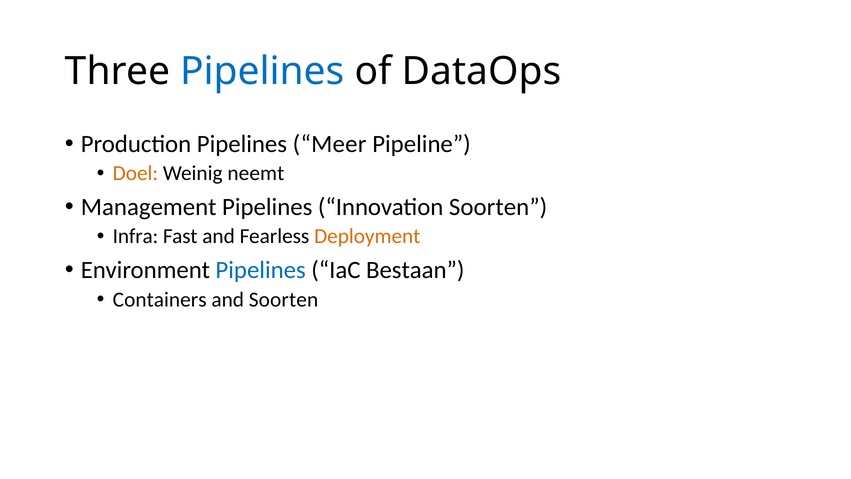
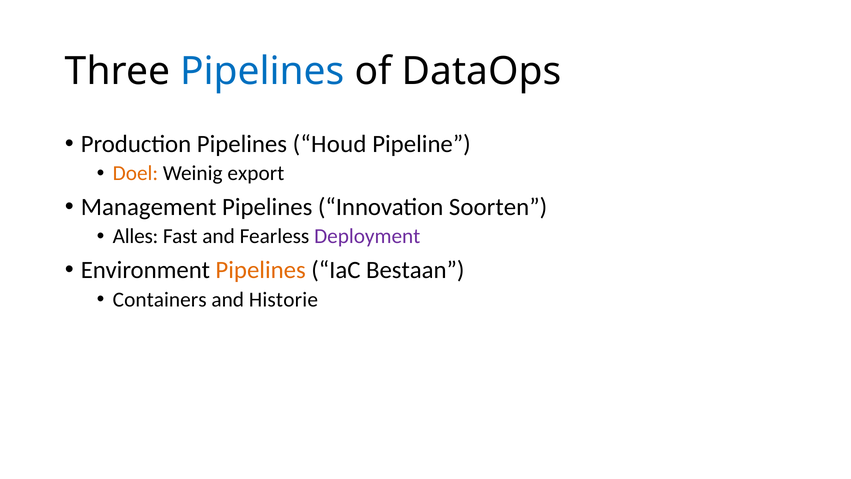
Meer: Meer -> Houd
neemt: neemt -> export
Infra: Infra -> Alles
Deployment colour: orange -> purple
Pipelines at (261, 270) colour: blue -> orange
and Soorten: Soorten -> Historie
